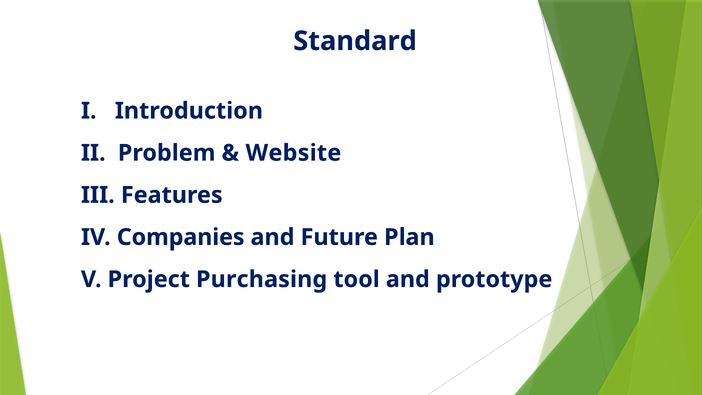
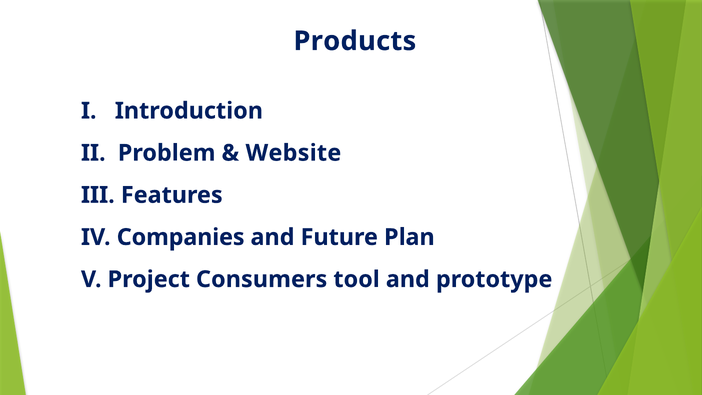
Standard: Standard -> Products
Purchasing: Purchasing -> Consumers
